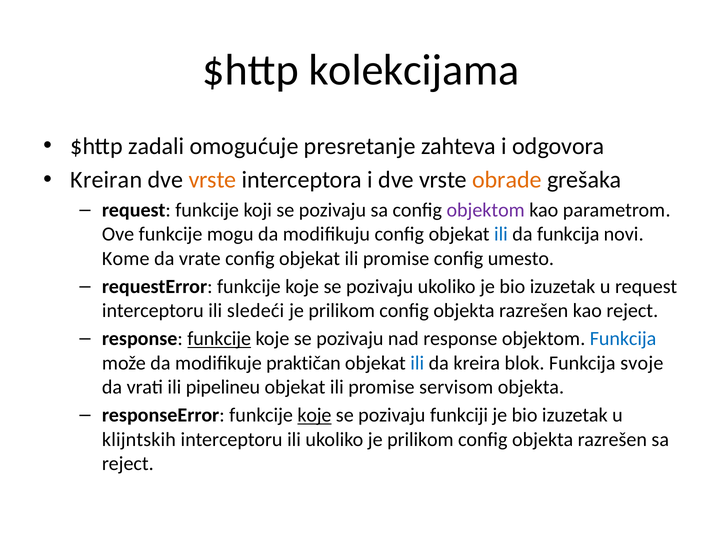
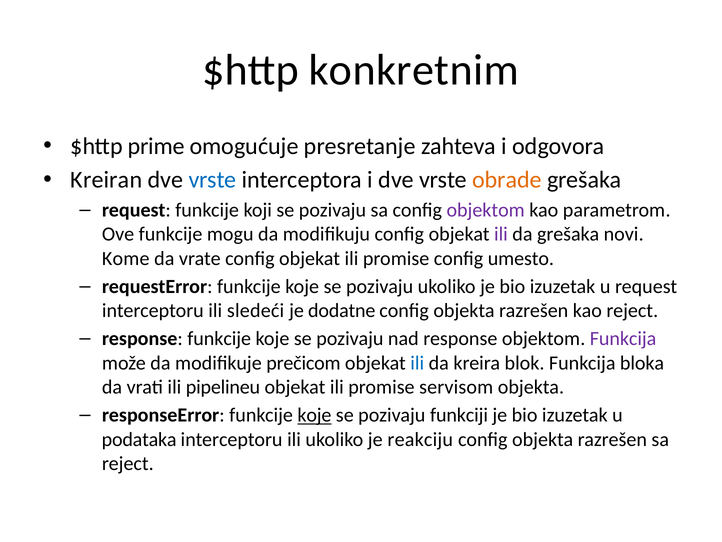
kolekcijama: kolekcijama -> konkretnim
zadali: zadali -> prime
vrste at (212, 180) colour: orange -> blue
ili at (501, 234) colour: blue -> purple
da funkcija: funkcija -> grešaka
prilikom at (342, 310): prilikom -> dodatne
funkcije at (219, 339) underline: present -> none
Funkcija at (623, 339) colour: blue -> purple
praktičan: praktičan -> prečicom
svoje: svoje -> bloka
klijntskih: klijntskih -> podataka
ukoliko je prilikom: prilikom -> reakciju
